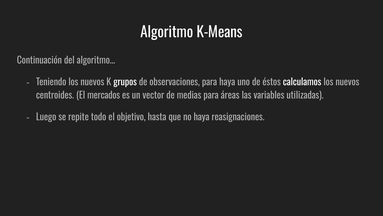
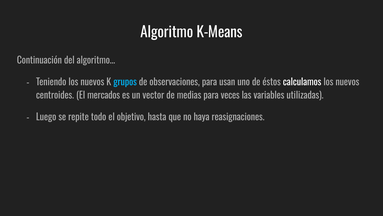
grupos colour: white -> light blue
para haya: haya -> usan
áreas: áreas -> veces
